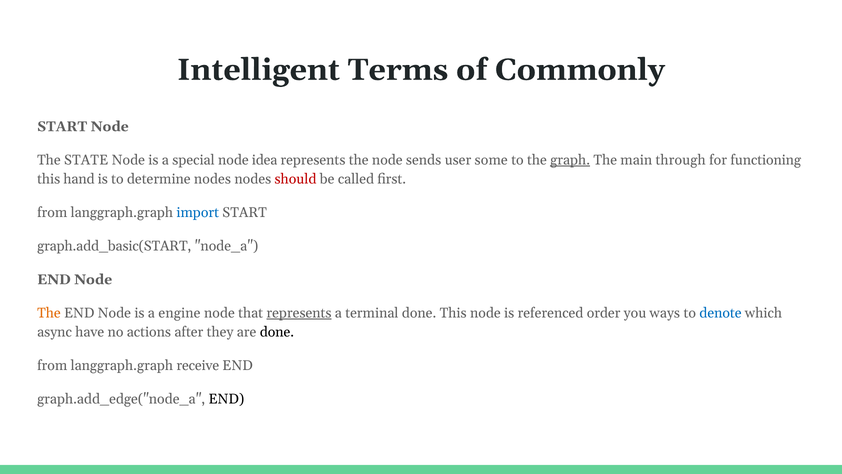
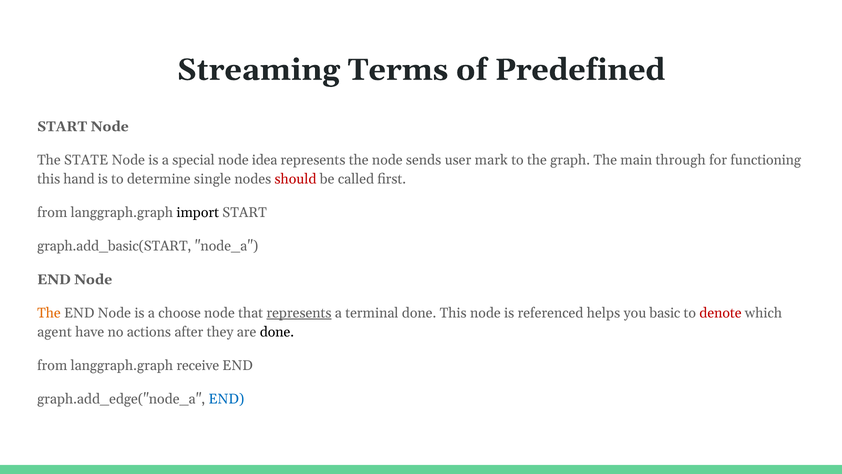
Intelligent: Intelligent -> Streaming
Commonly: Commonly -> Predefined
some: some -> mark
graph underline: present -> none
determine nodes: nodes -> single
import colour: blue -> black
engine: engine -> choose
order: order -> helps
ways: ways -> basic
denote colour: blue -> red
async: async -> agent
END at (226, 399) colour: black -> blue
